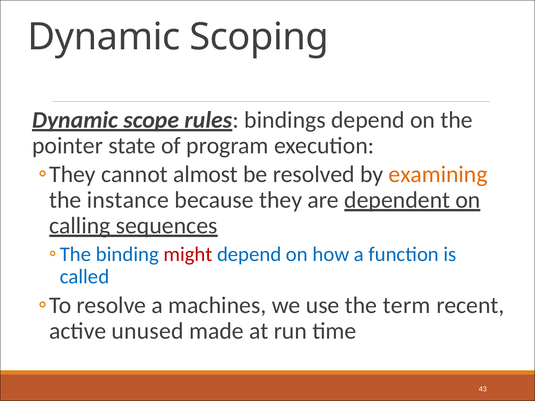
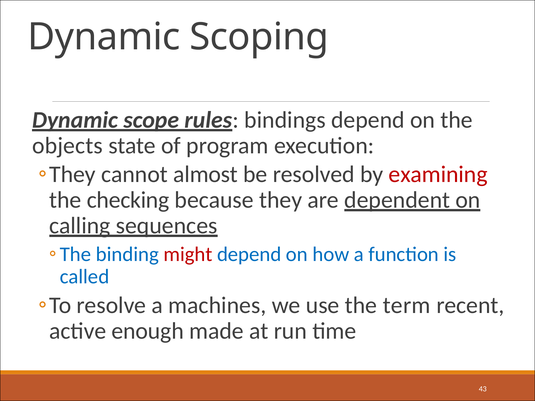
pointer: pointer -> objects
examining colour: orange -> red
instance: instance -> checking
unused: unused -> enough
